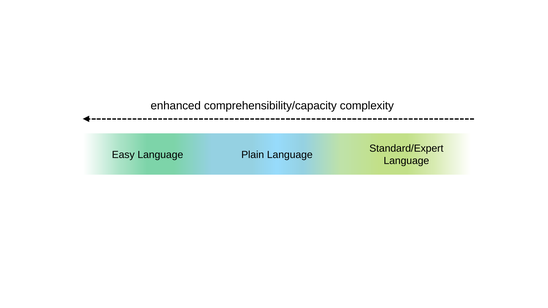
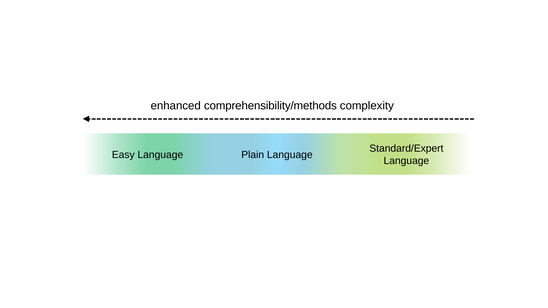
comprehensibility/capacity: comprehensibility/capacity -> comprehensibility/methods
